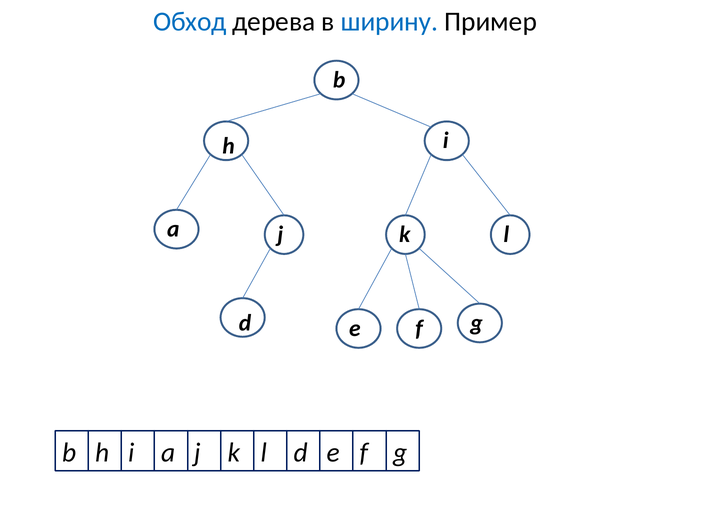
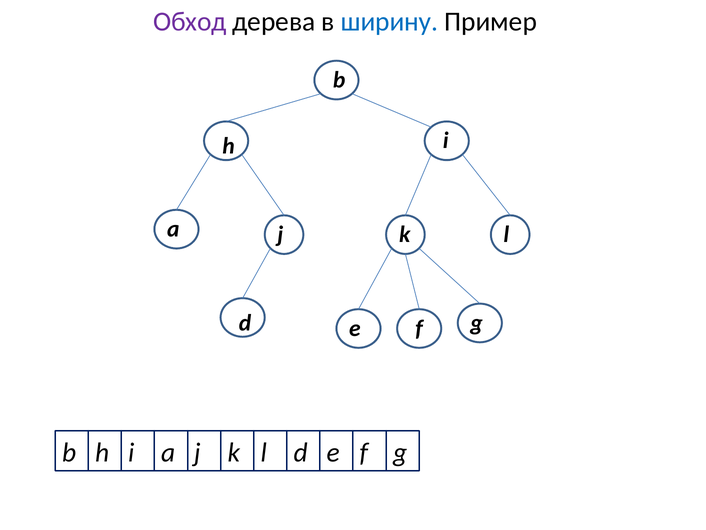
Обход colour: blue -> purple
